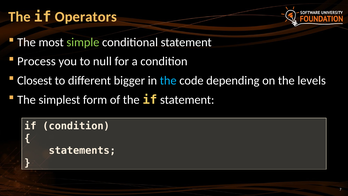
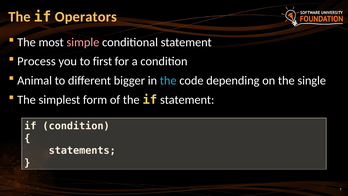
simple colour: light green -> pink
null: null -> first
Closest: Closest -> Animal
levels: levels -> single
